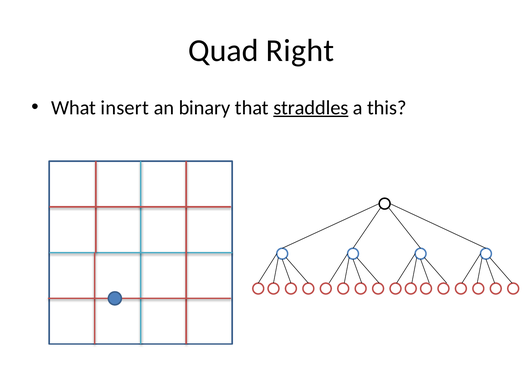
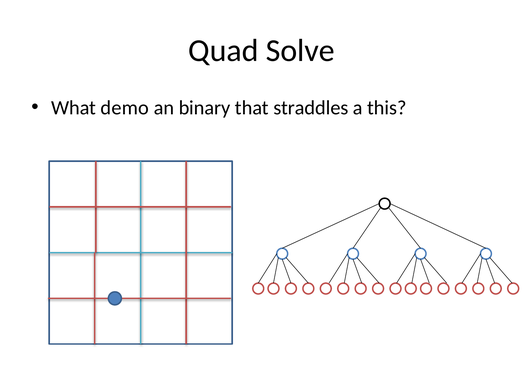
Right: Right -> Solve
insert: insert -> demo
straddles underline: present -> none
